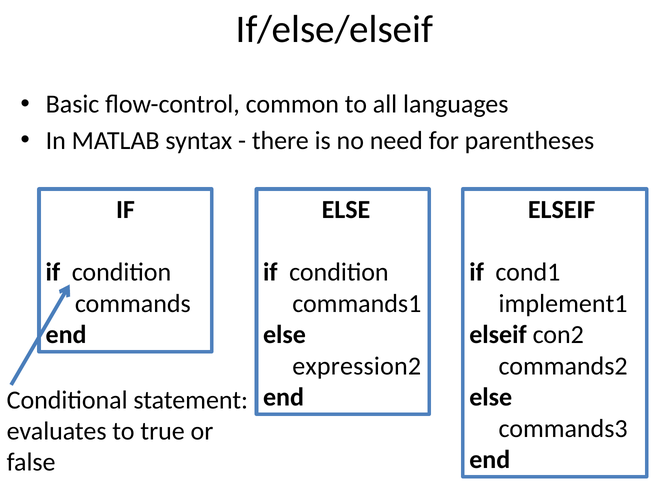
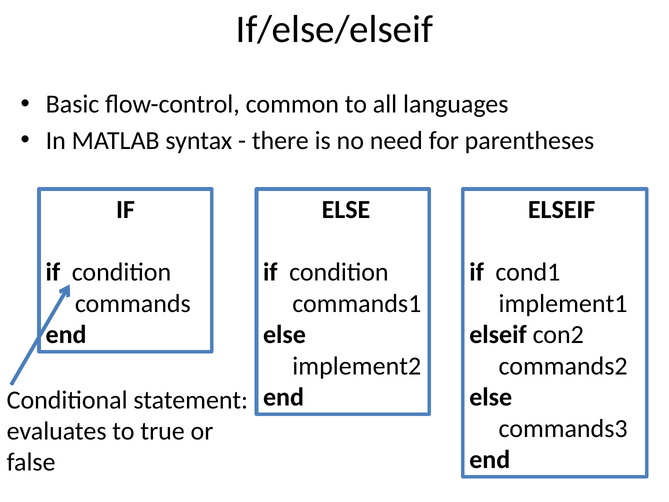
expression2: expression2 -> implement2
